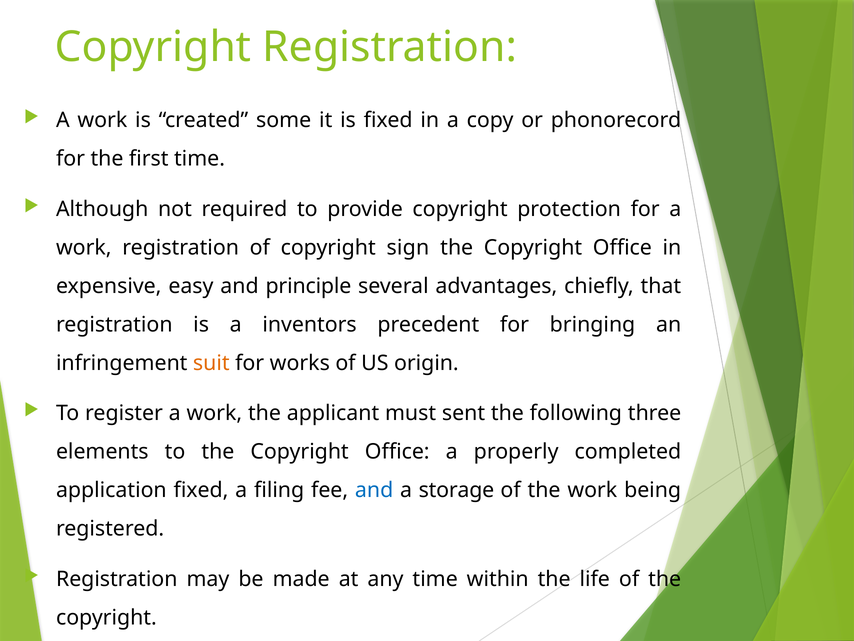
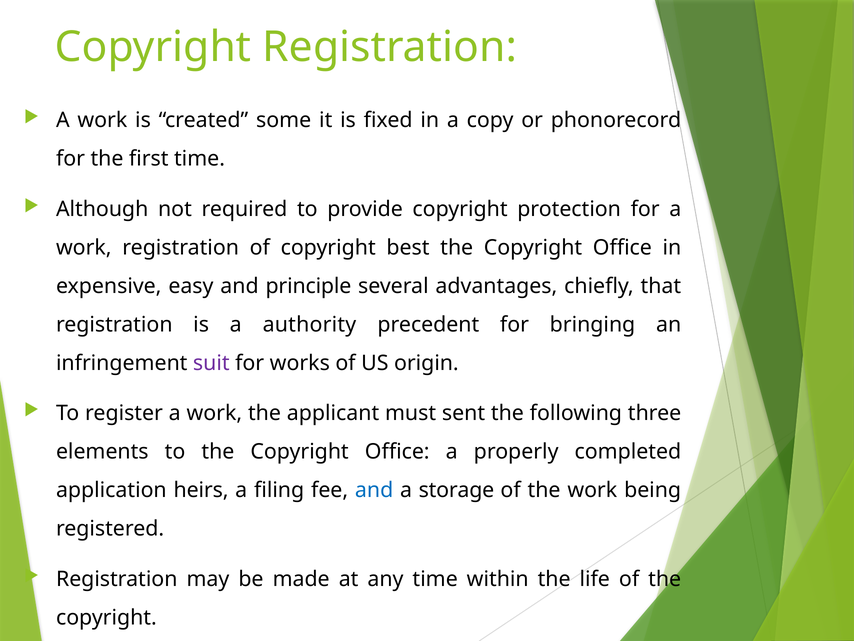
sign: sign -> best
inventors: inventors -> authority
suit colour: orange -> purple
application fixed: fixed -> heirs
